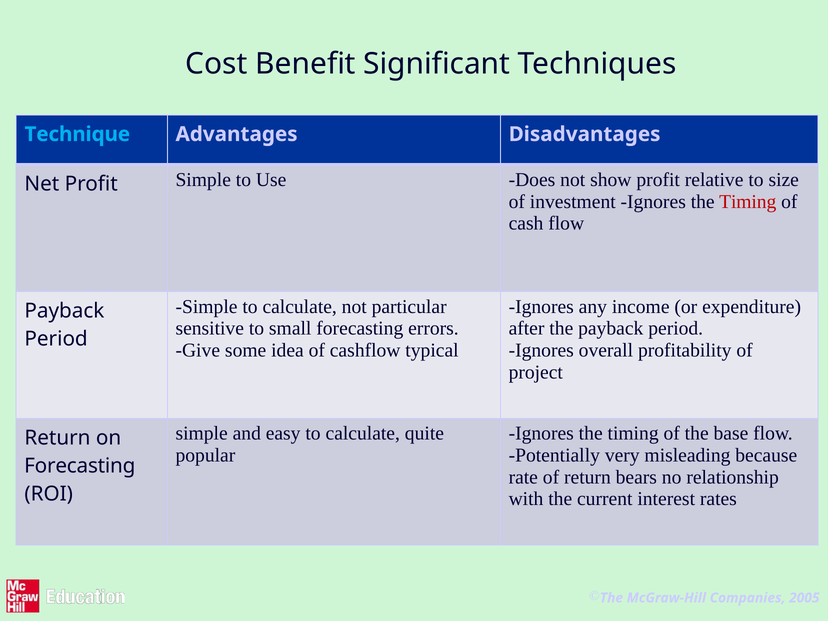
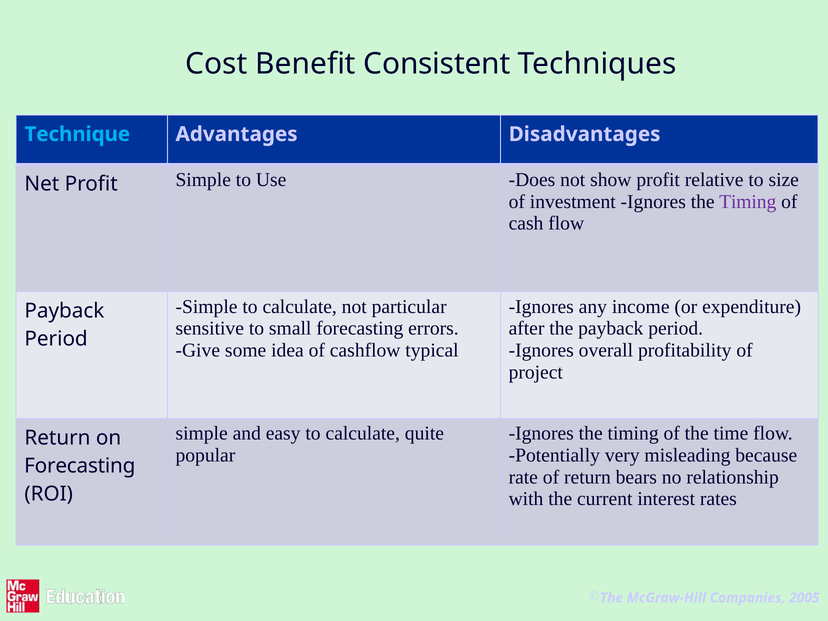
Significant: Significant -> Consistent
Timing at (748, 202) colour: red -> purple
base: base -> time
